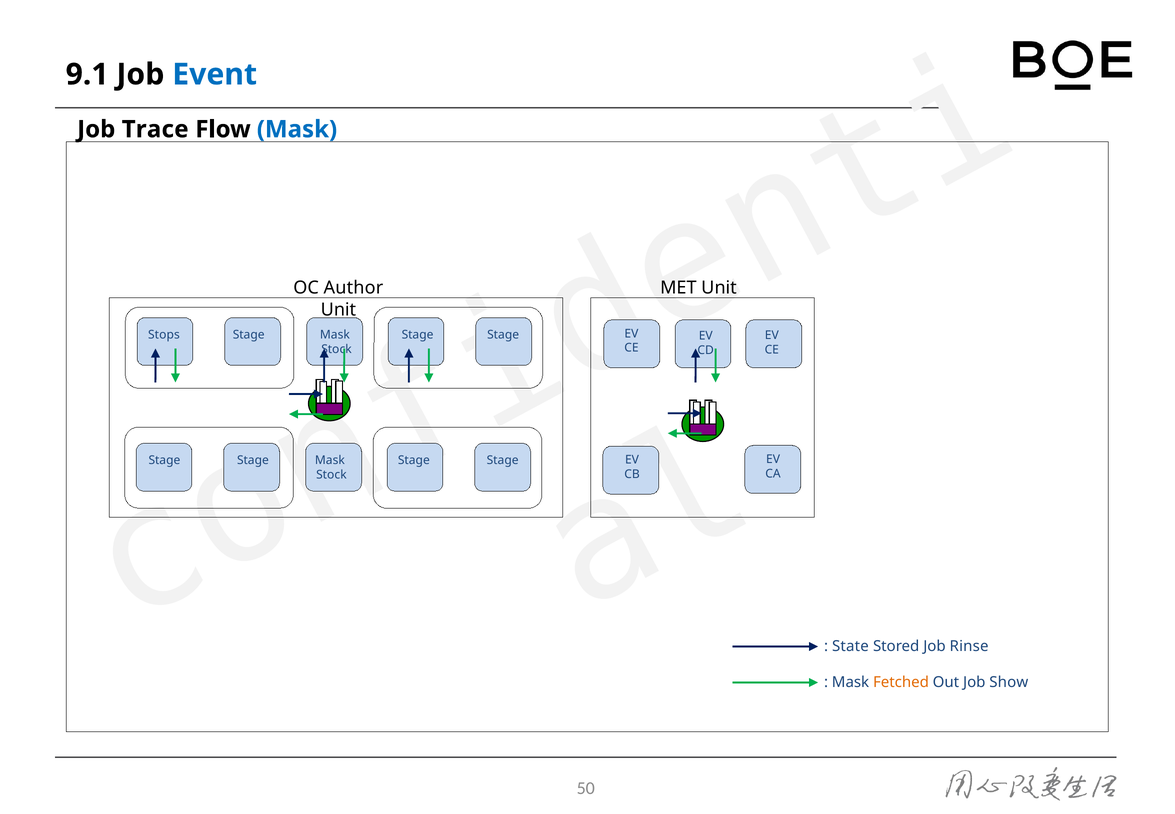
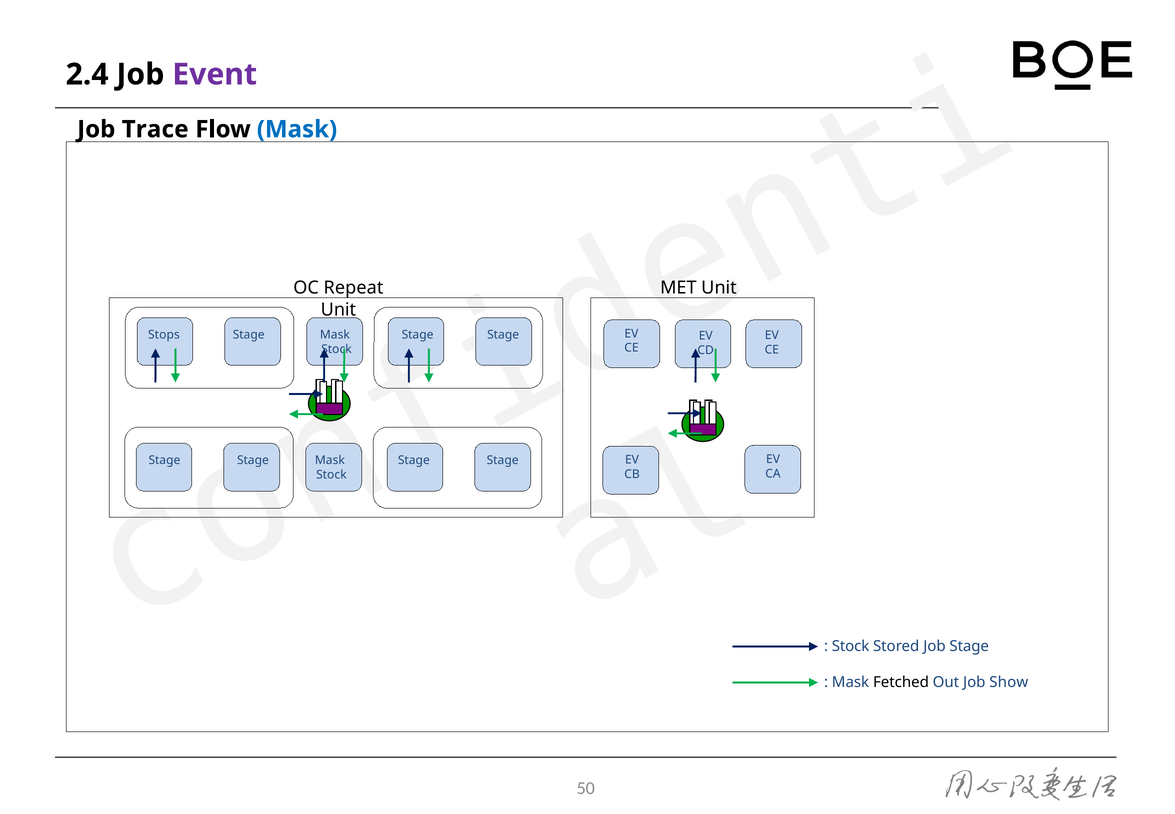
9.1: 9.1 -> 2.4
Event colour: blue -> purple
Author: Author -> Repeat
State at (850, 646): State -> Stock
Job Rinse: Rinse -> Stage
Fetched colour: orange -> black
